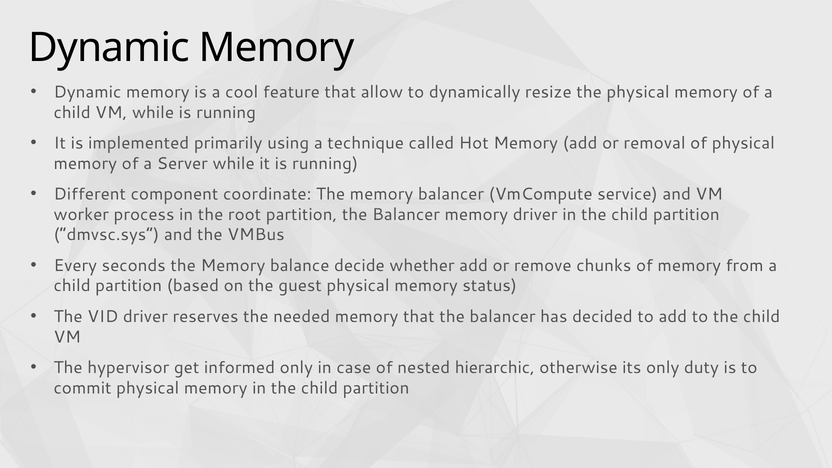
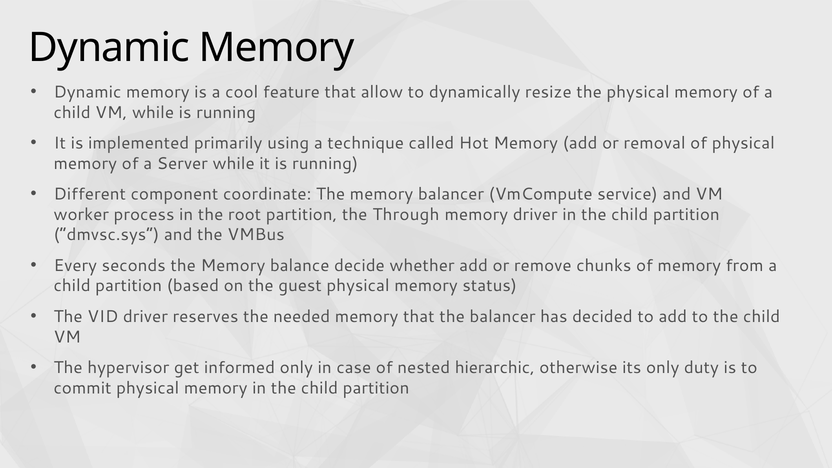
partition the Balancer: Balancer -> Through
